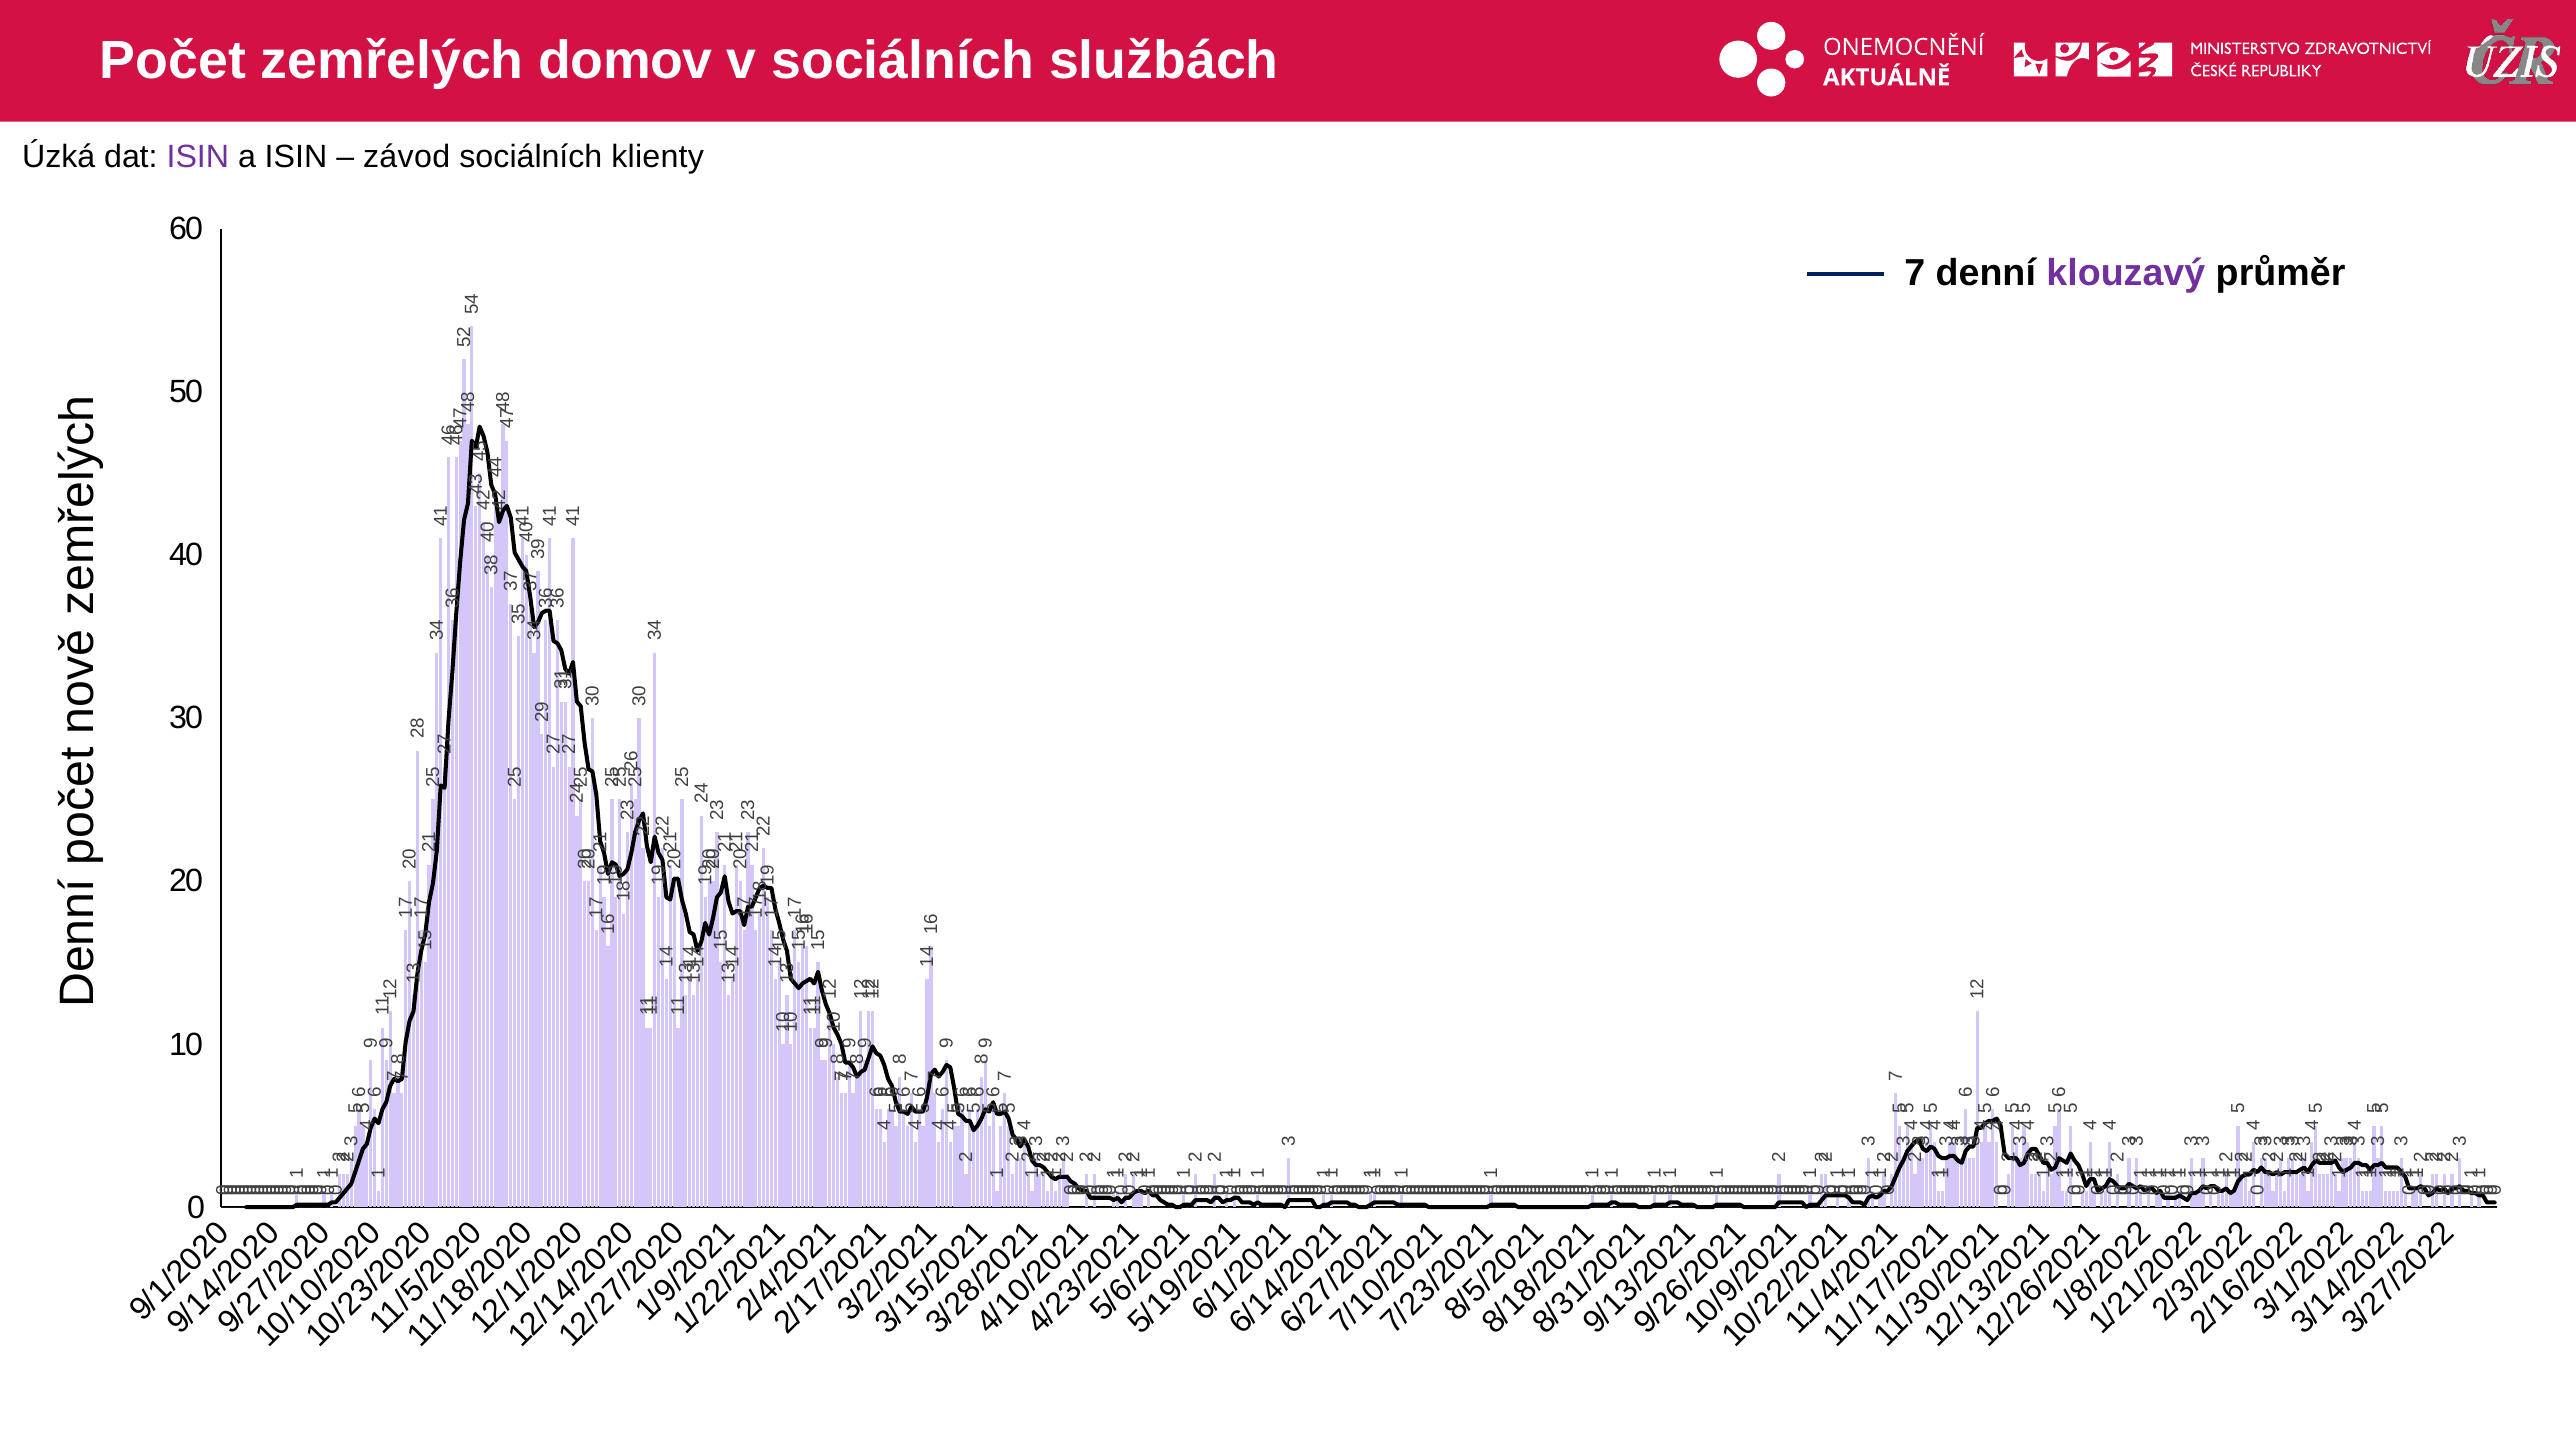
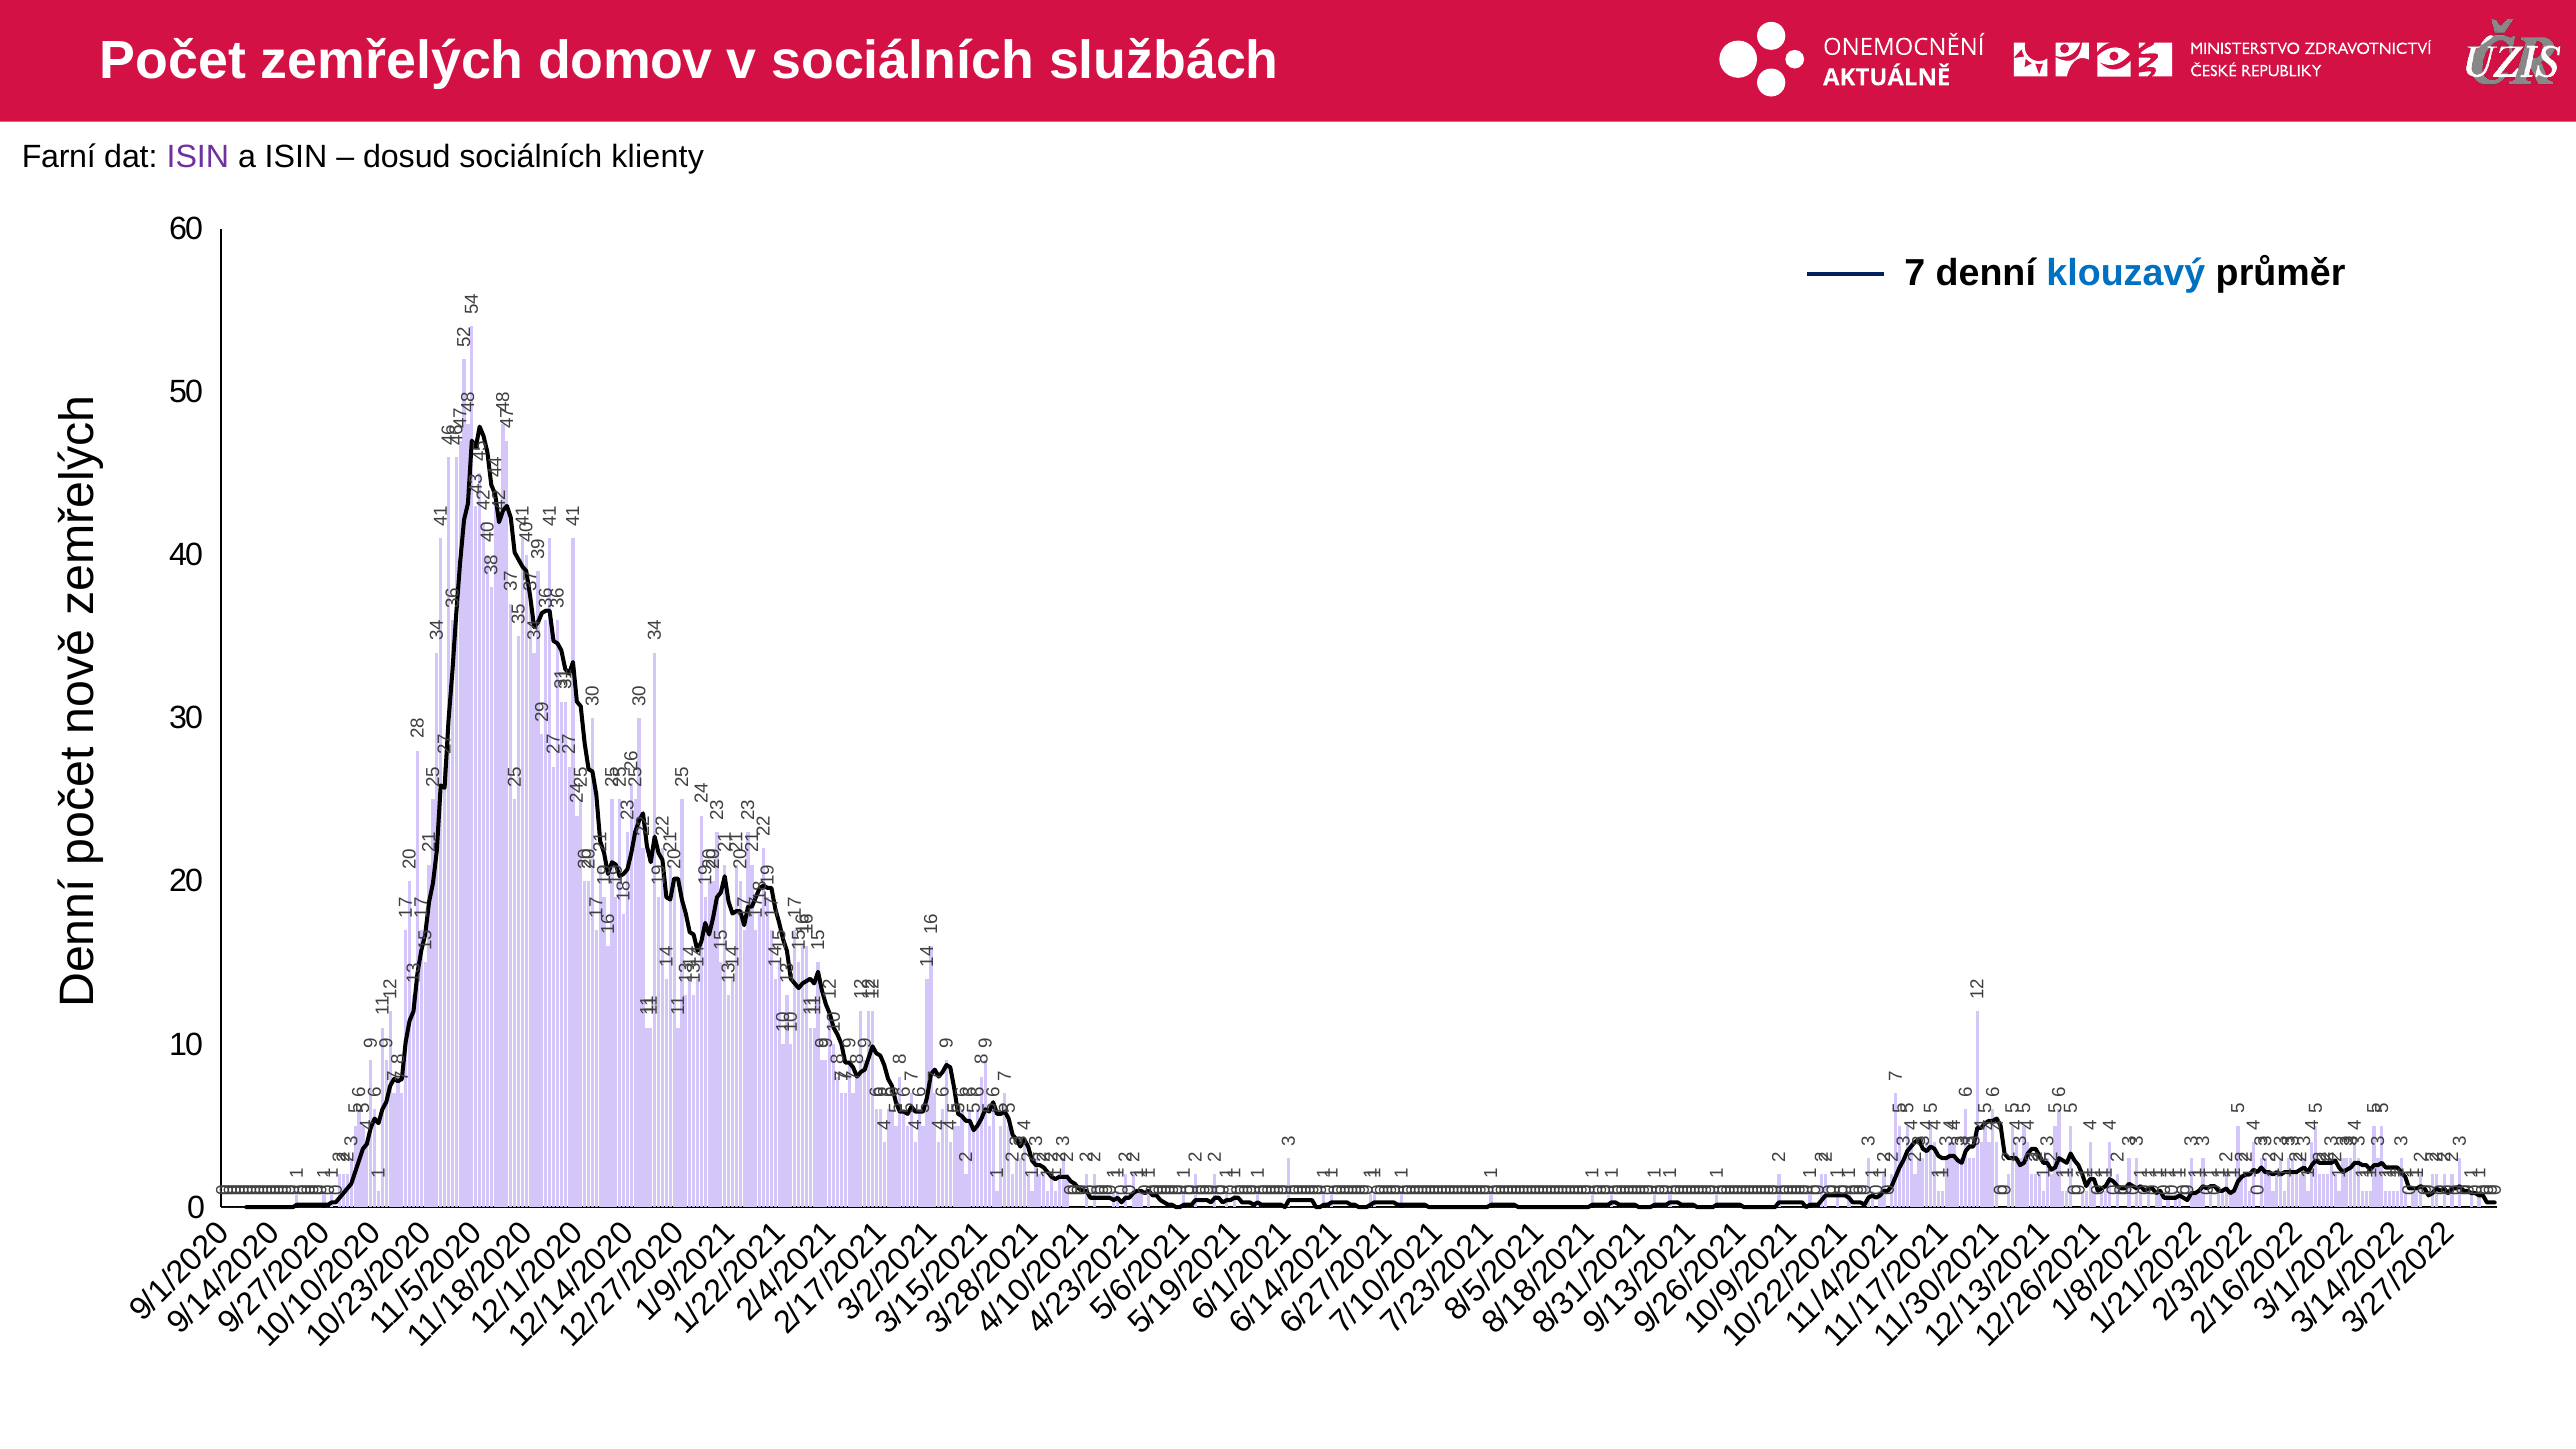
Úzká: Úzká -> Farní
závod: závod -> dosud
klouzavý colour: purple -> blue
